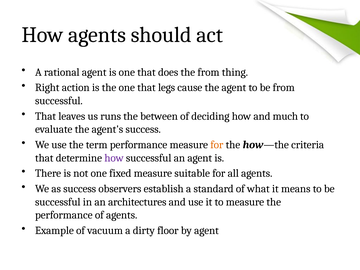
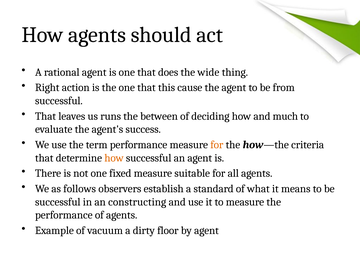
the from: from -> wide
legs: legs -> this
how at (114, 158) colour: purple -> orange
as success: success -> follows
architectures: architectures -> constructing
